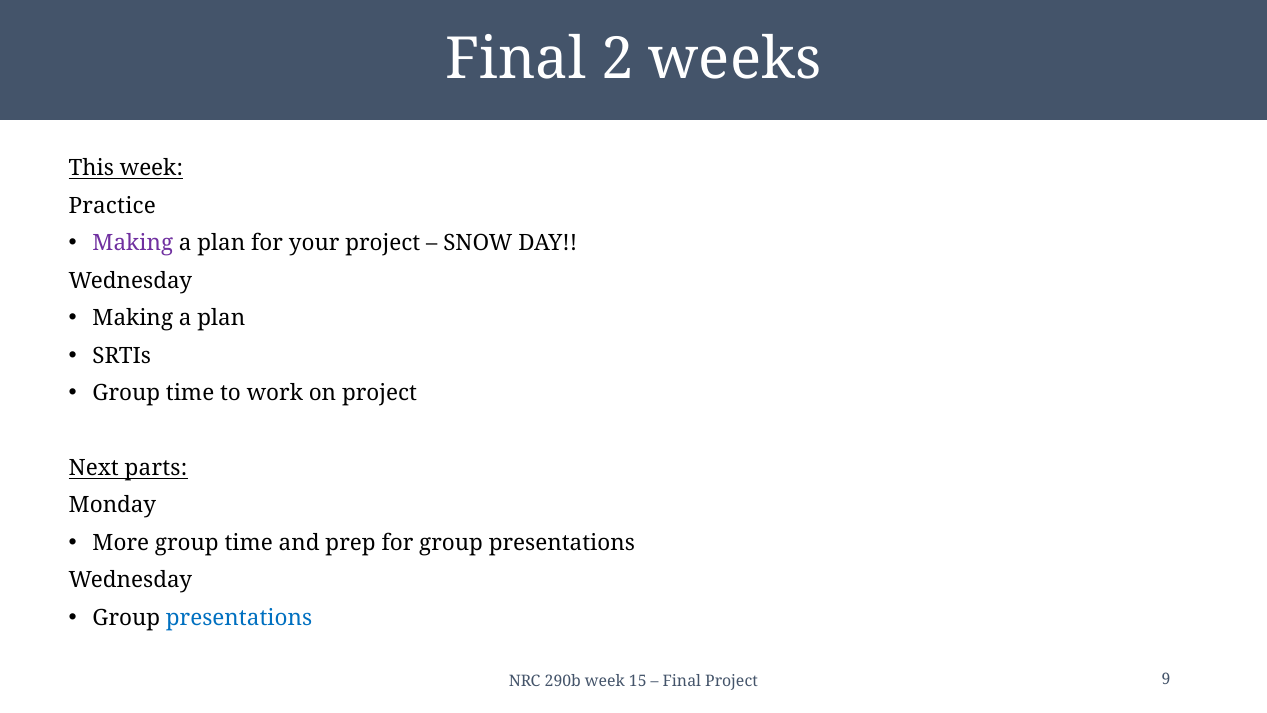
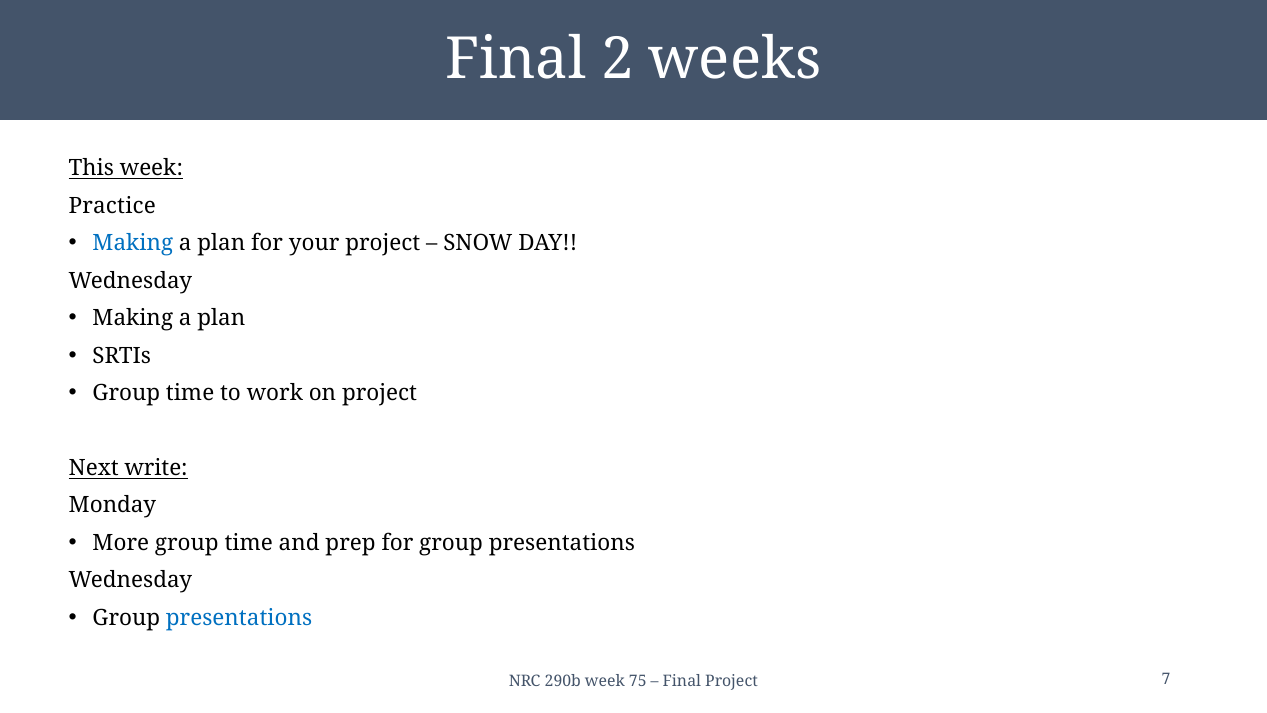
Making at (133, 243) colour: purple -> blue
parts: parts -> write
15: 15 -> 75
9: 9 -> 7
